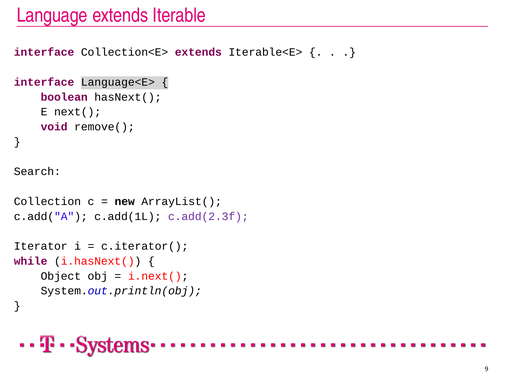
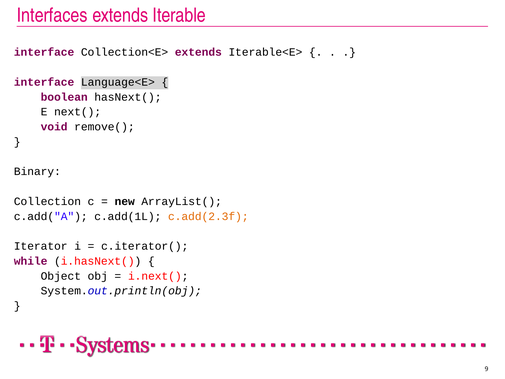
Language: Language -> Interfaces
Search: Search -> Binary
c.add(2.3f colour: purple -> orange
